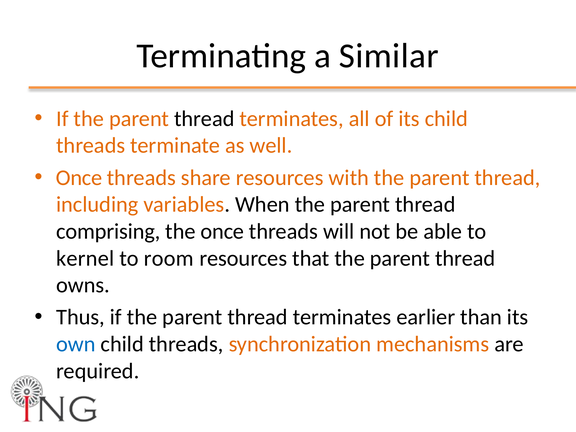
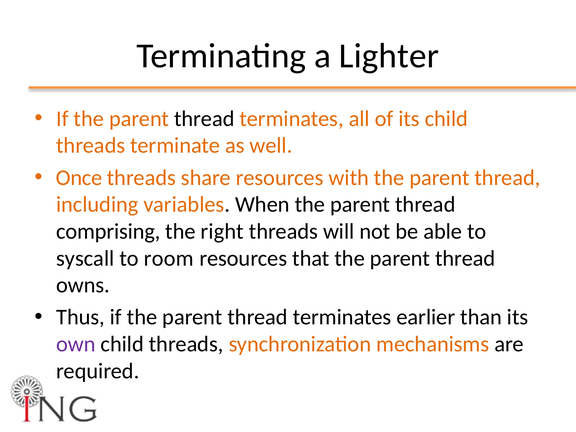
Similar: Similar -> Lighter
the once: once -> right
kernel: kernel -> syscall
own colour: blue -> purple
